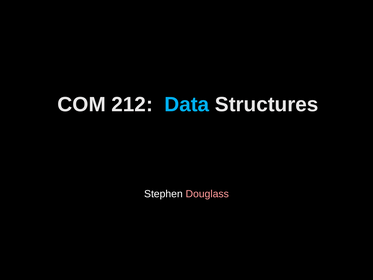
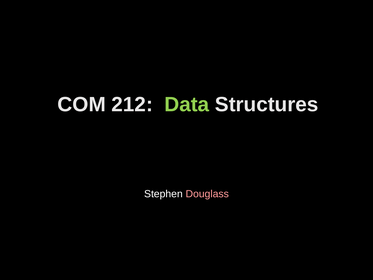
Data colour: light blue -> light green
